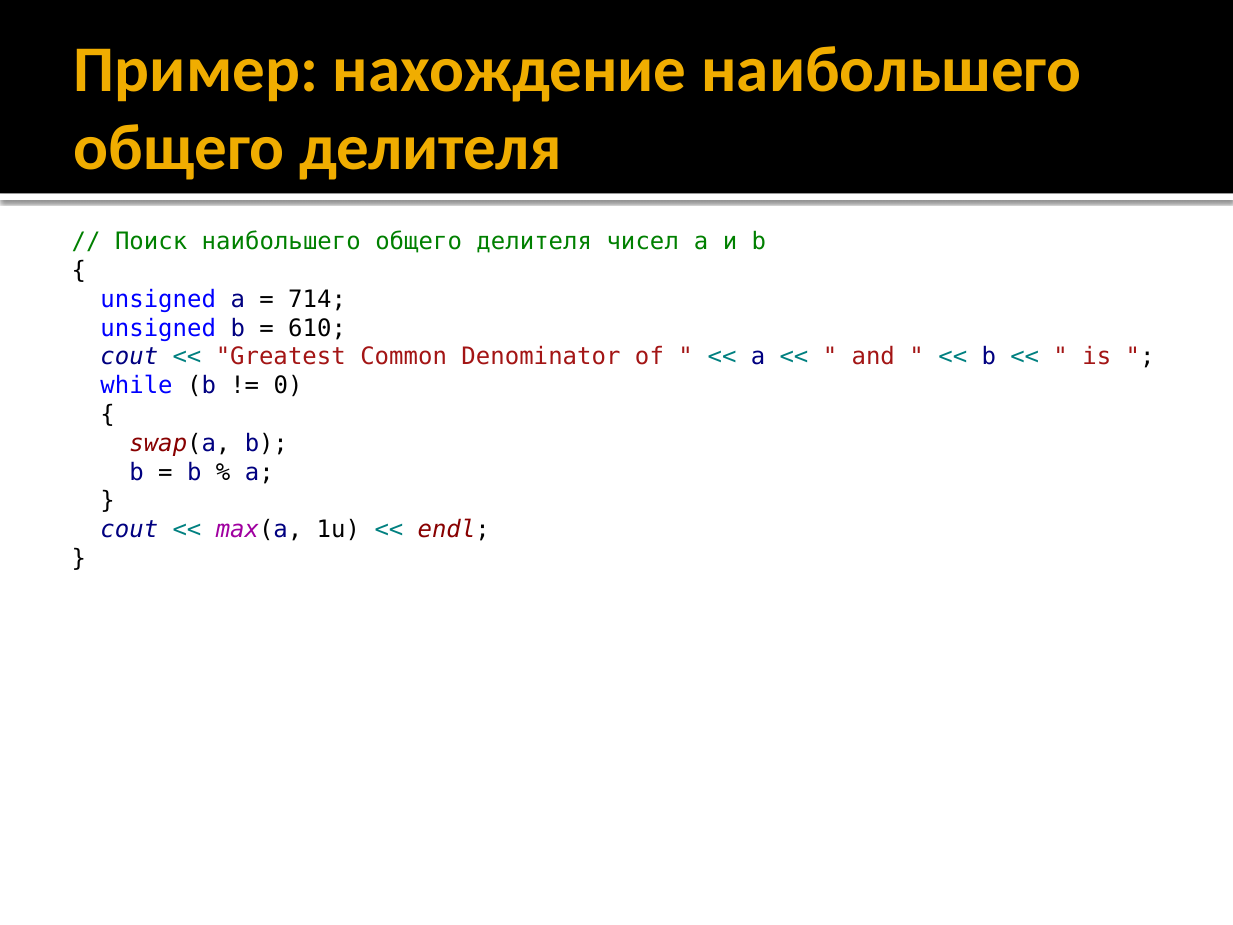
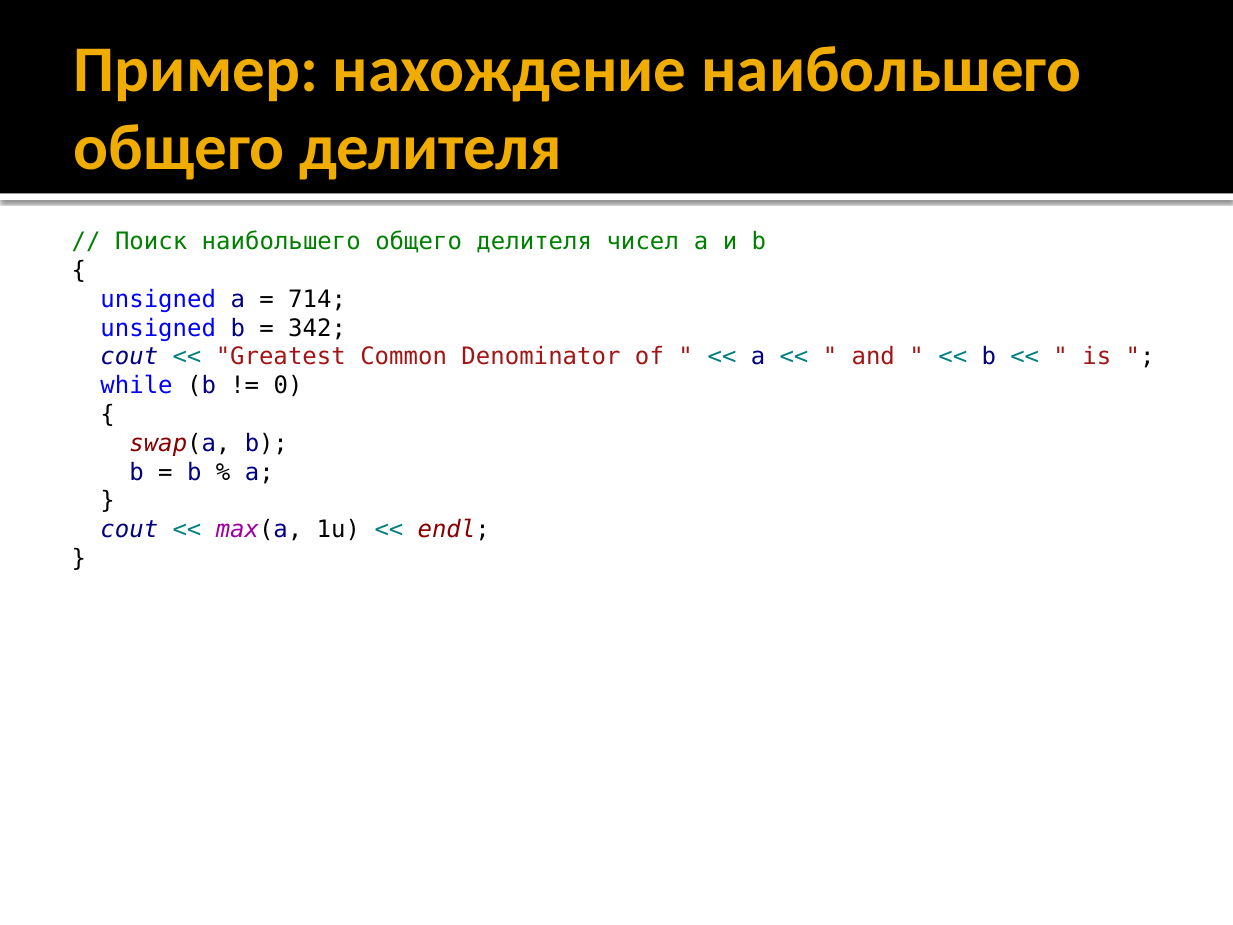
610: 610 -> 342
